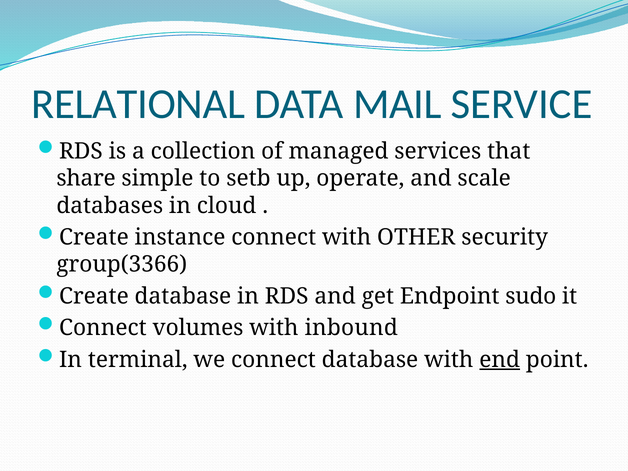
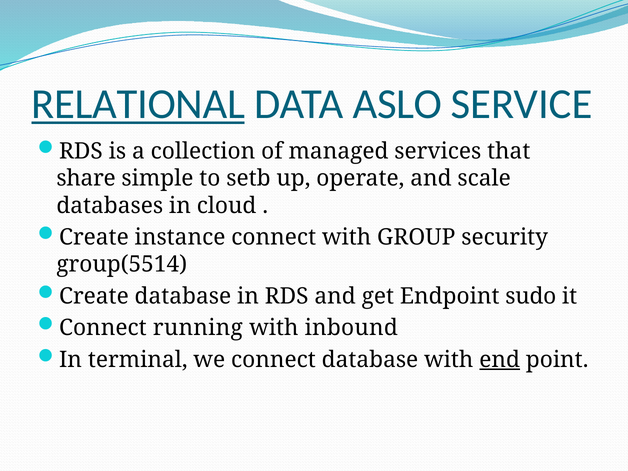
RELATIONAL underline: none -> present
MAIL: MAIL -> ASLO
OTHER: OTHER -> GROUP
group(3366: group(3366 -> group(5514
volumes: volumes -> running
